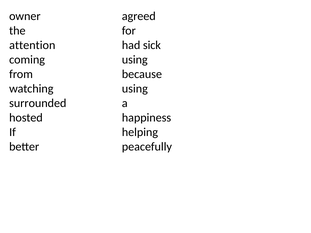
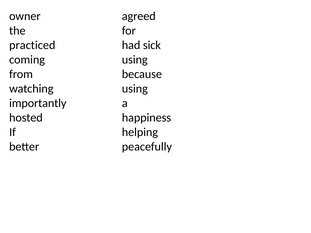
attention: attention -> practiced
surrounded: surrounded -> importantly
